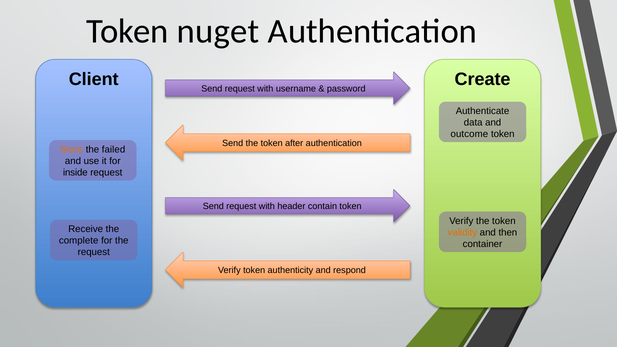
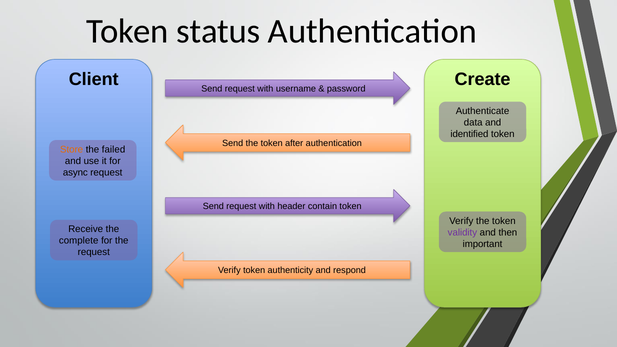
nuget: nuget -> status
outcome: outcome -> identified
inside: inside -> async
validity colour: orange -> purple
container: container -> important
